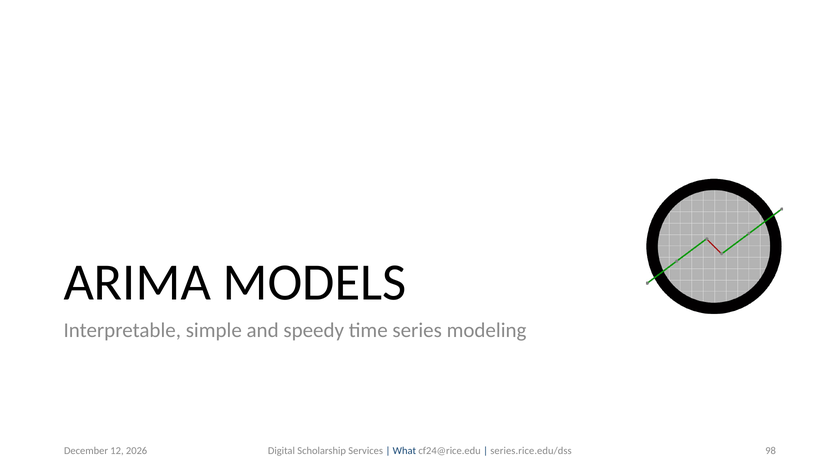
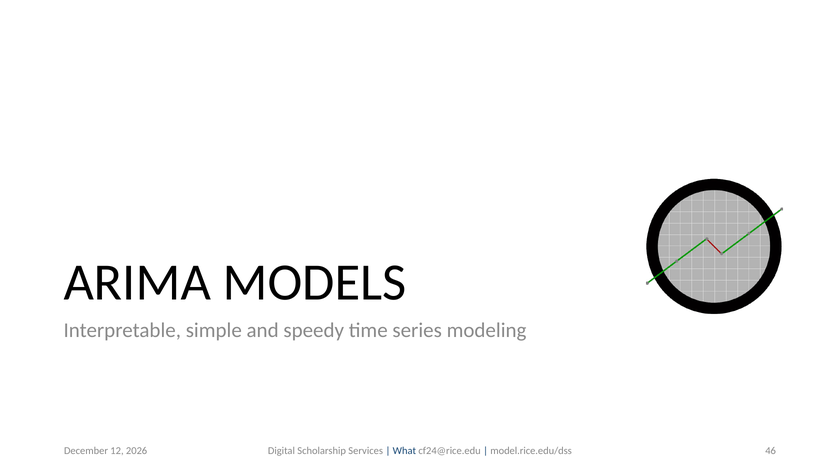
98: 98 -> 46
series.rice.edu/dss: series.rice.edu/dss -> model.rice.edu/dss
